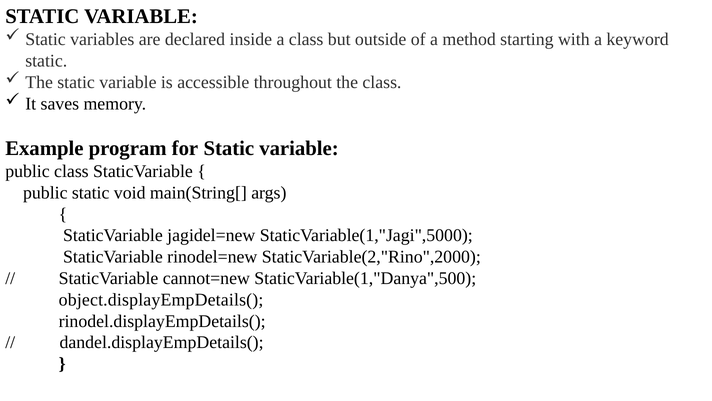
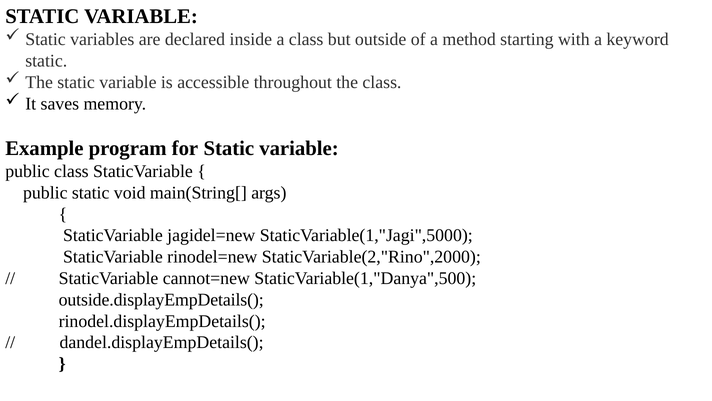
object.displayEmpDetails(: object.displayEmpDetails( -> outside.displayEmpDetails(
